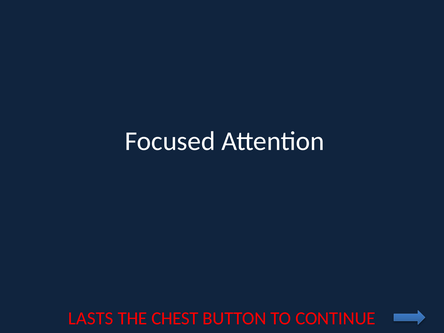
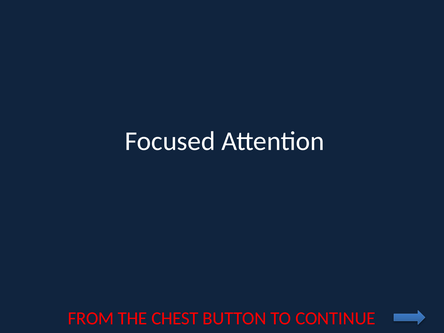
LASTS: LASTS -> FROM
